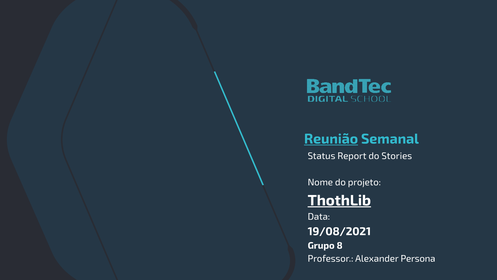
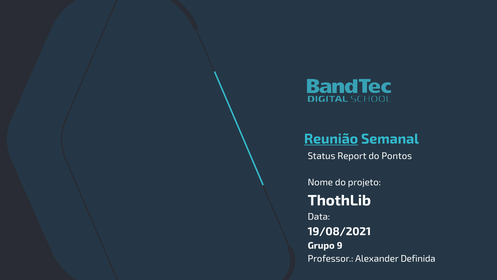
Stories: Stories -> Pontos
ThothLib underline: present -> none
8: 8 -> 9
Persona: Persona -> Definida
